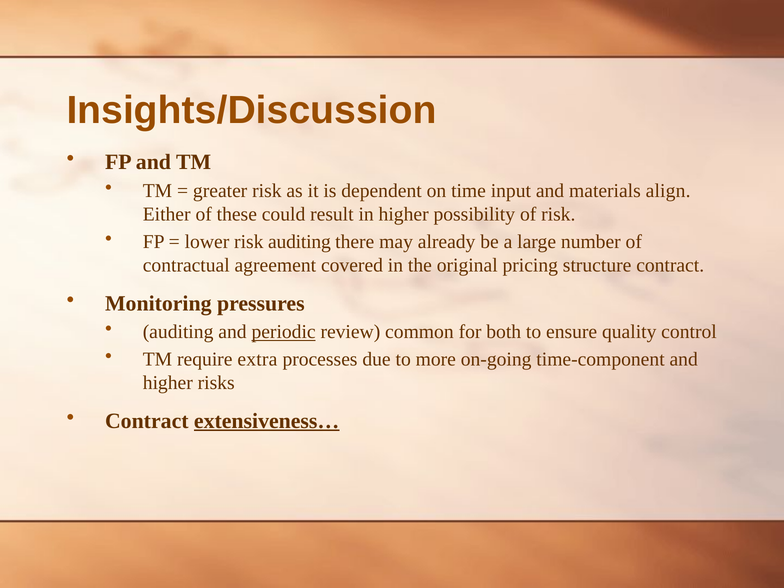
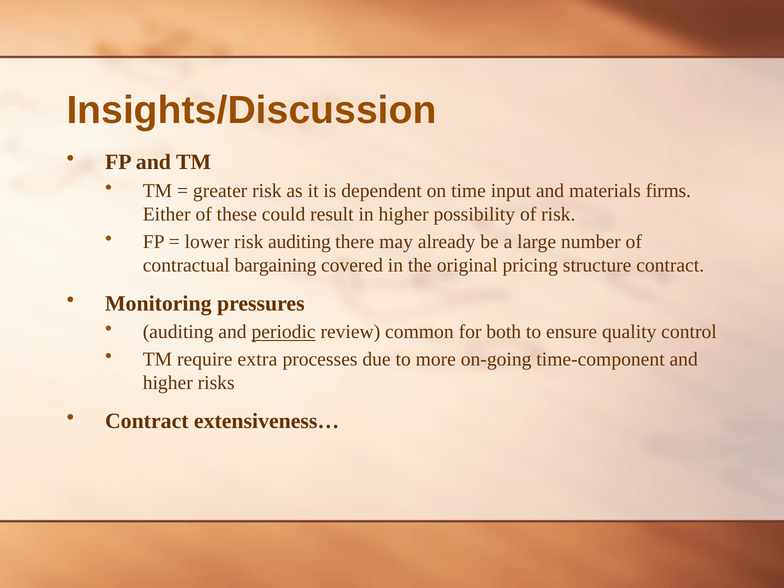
align: align -> firms
agreement: agreement -> bargaining
extensiveness… underline: present -> none
